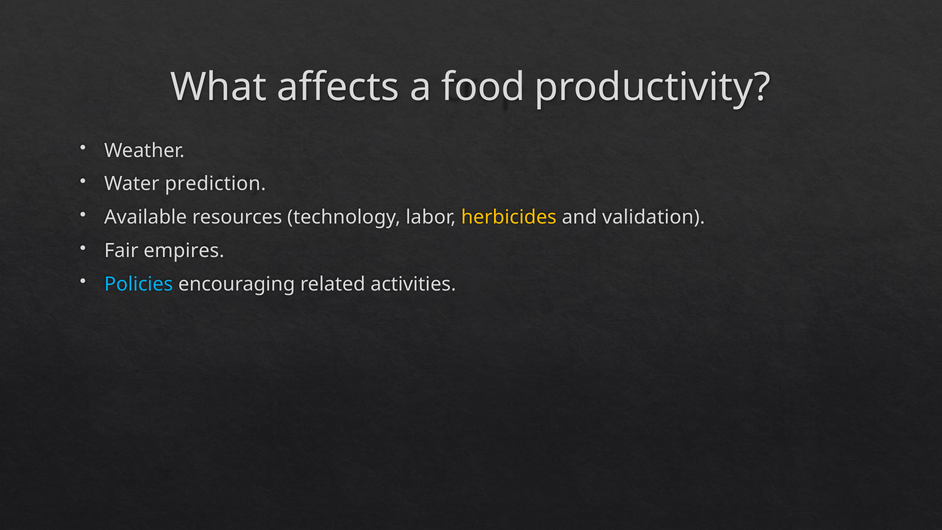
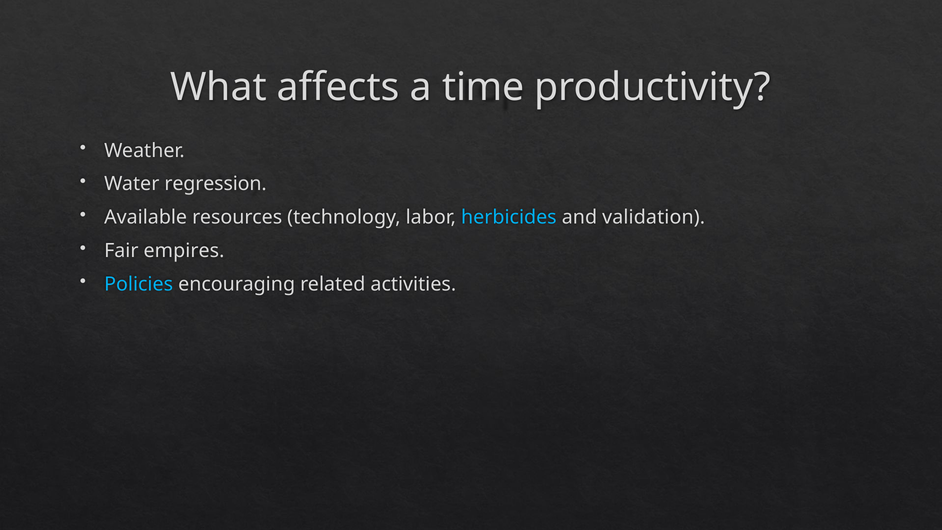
food: food -> time
prediction: prediction -> regression
herbicides colour: yellow -> light blue
